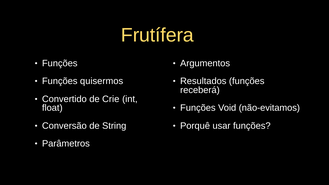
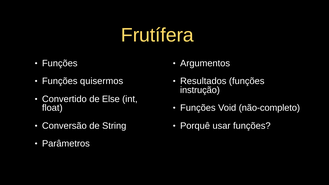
receberá: receberá -> instrução
Crie: Crie -> Else
não-evitamos: não-evitamos -> não-completo
